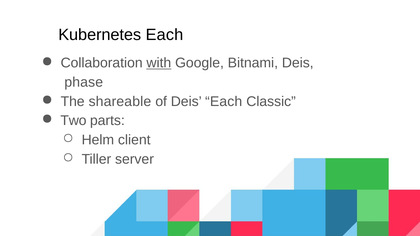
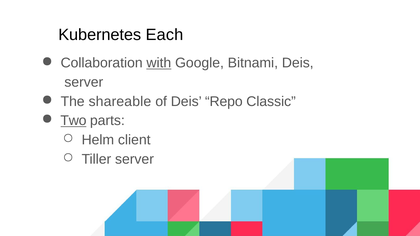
phase at (84, 82): phase -> server
Deis Each: Each -> Repo
Two underline: none -> present
